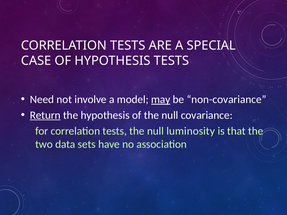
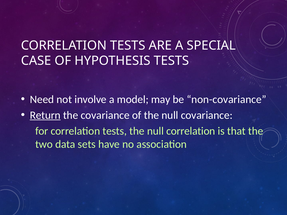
may underline: present -> none
the hypothesis: hypothesis -> covariance
null luminosity: luminosity -> correlation
